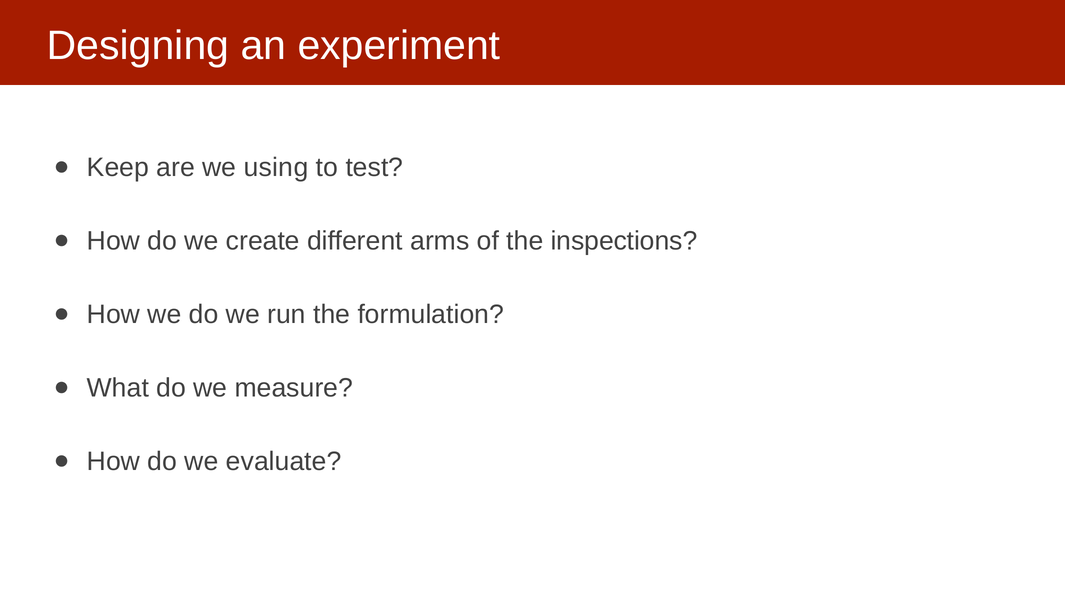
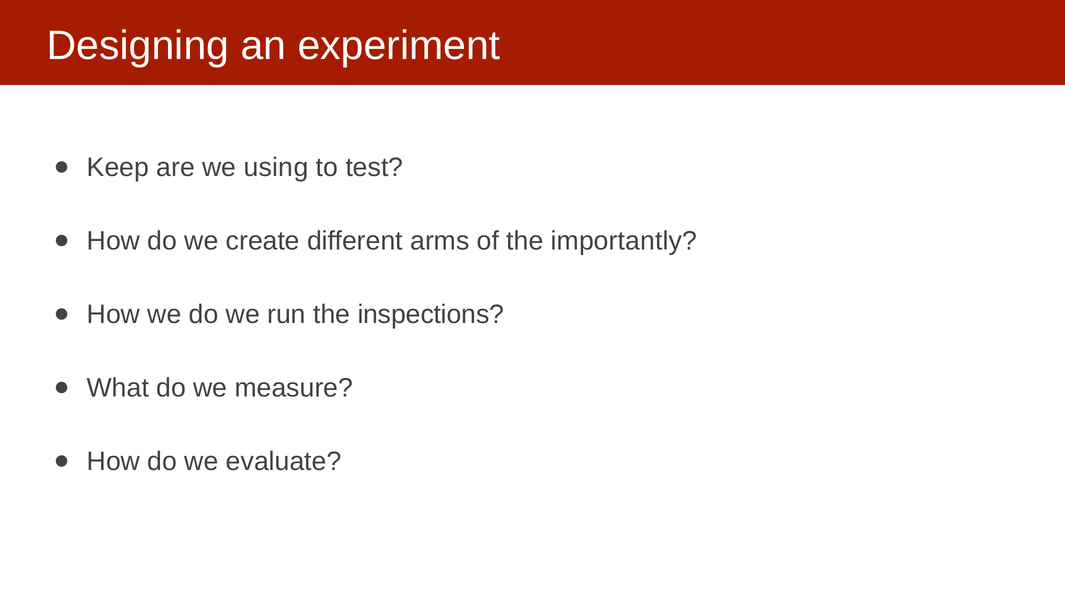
inspections: inspections -> importantly
formulation: formulation -> inspections
